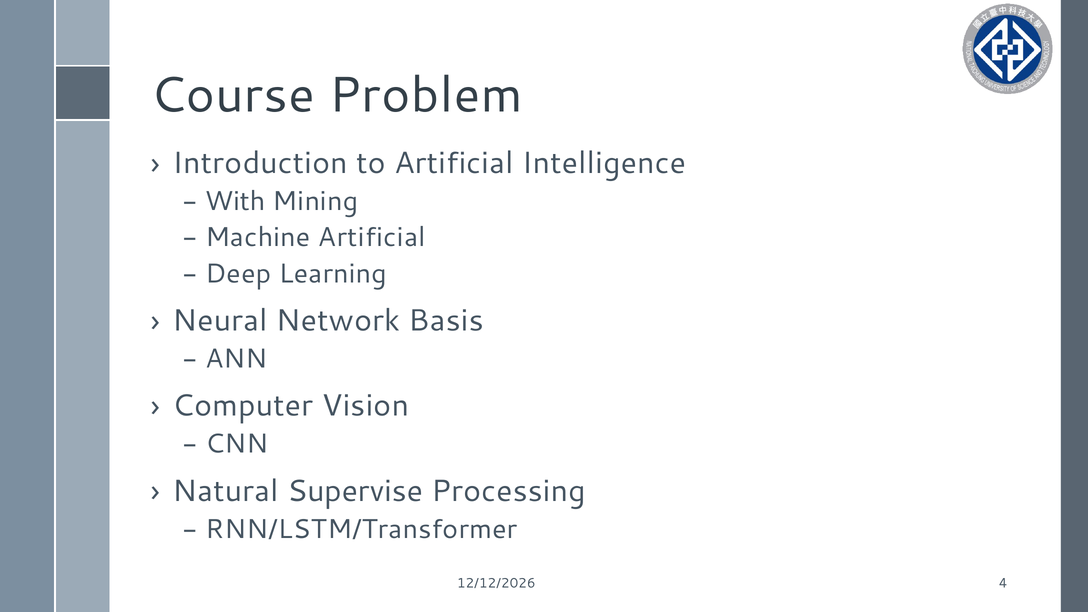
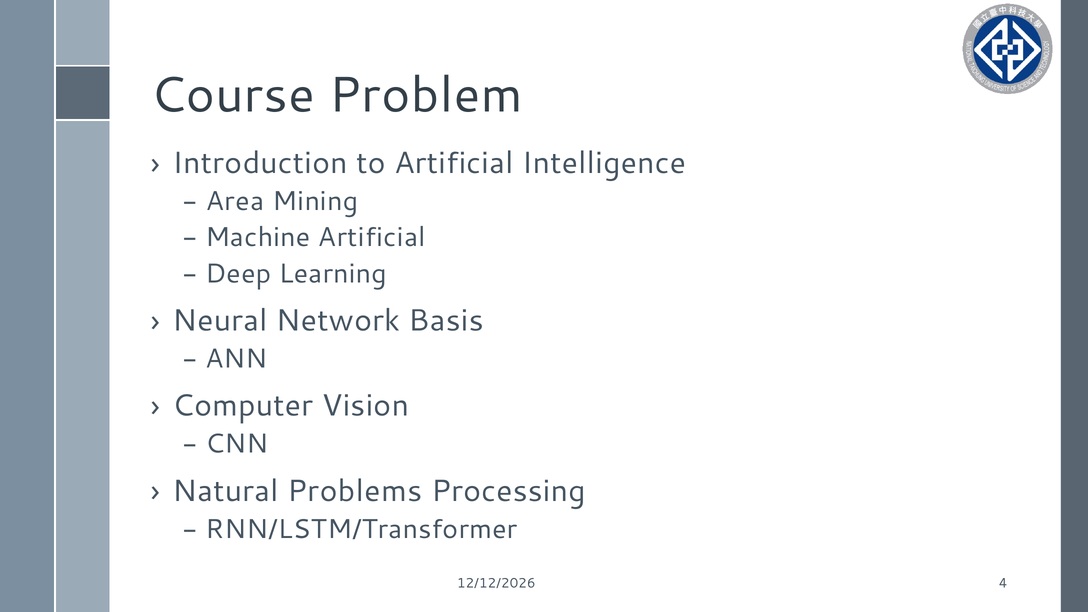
With: With -> Area
Supervise: Supervise -> Problems
